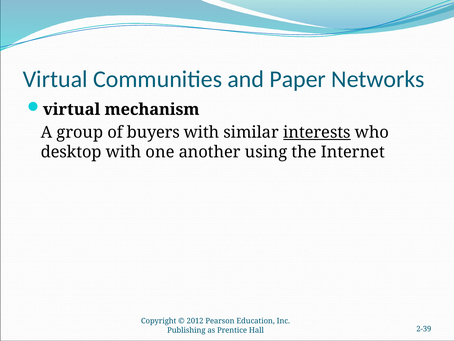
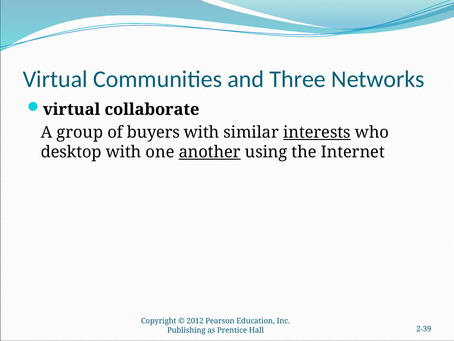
Paper: Paper -> Three
mechanism: mechanism -> collaborate
another underline: none -> present
